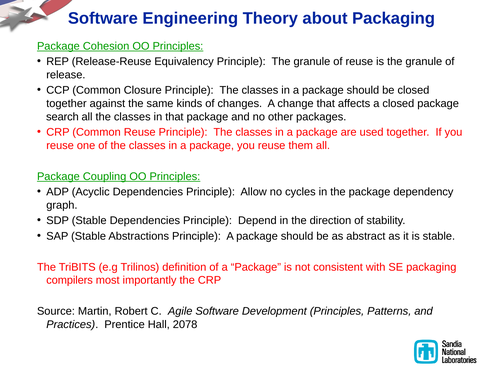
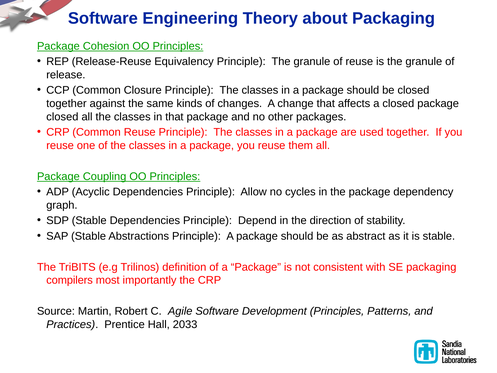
search at (62, 117): search -> closed
2078: 2078 -> 2033
